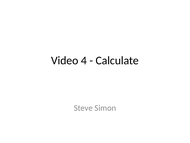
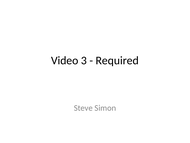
4: 4 -> 3
Calculate: Calculate -> Required
